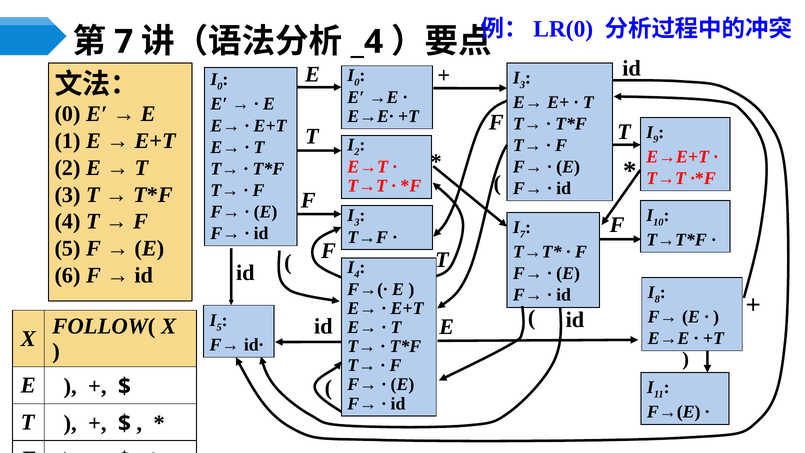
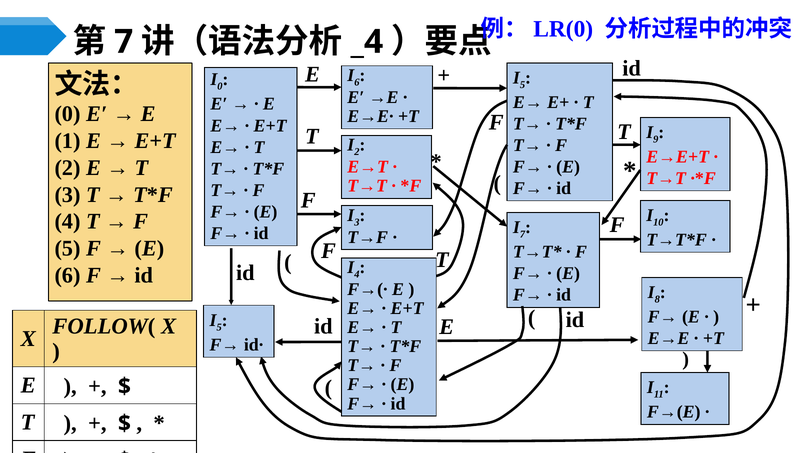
0 at (357, 82): 0 -> 6
3 at (523, 85): 3 -> 5
